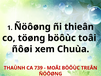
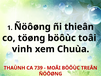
ñôøi: ñôøi -> vinh
